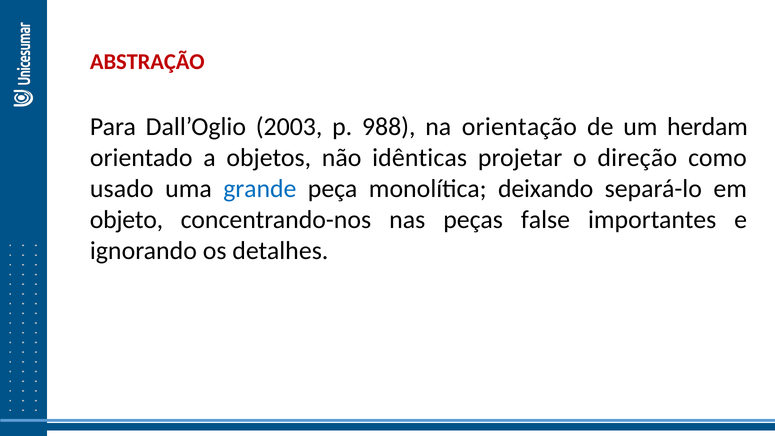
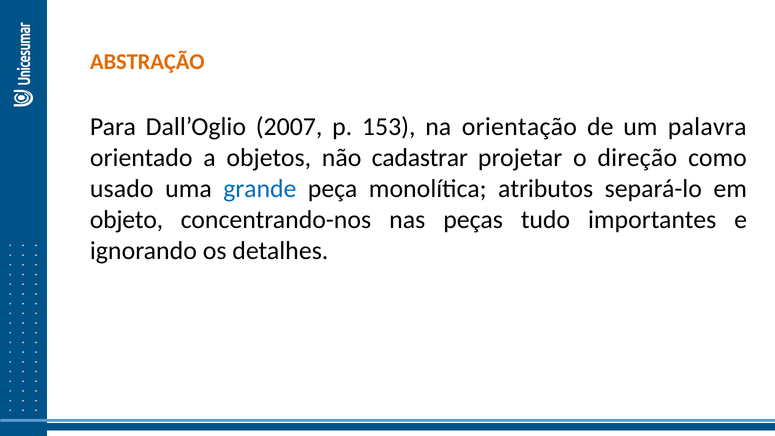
ABSTRAÇÃO colour: red -> orange
2003: 2003 -> 2007
988: 988 -> 153
herdam: herdam -> palavra
idênticas: idênticas -> cadastrar
deixando: deixando -> atributos
false: false -> tudo
